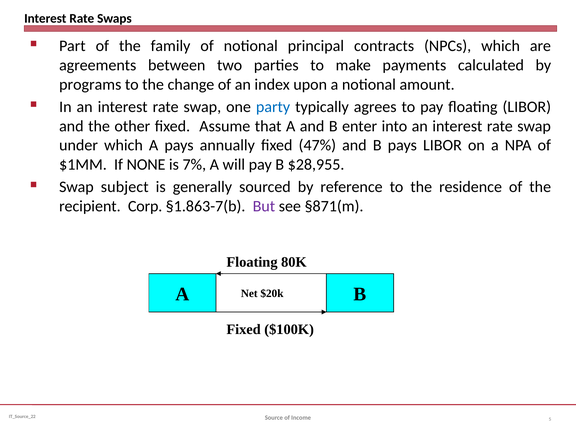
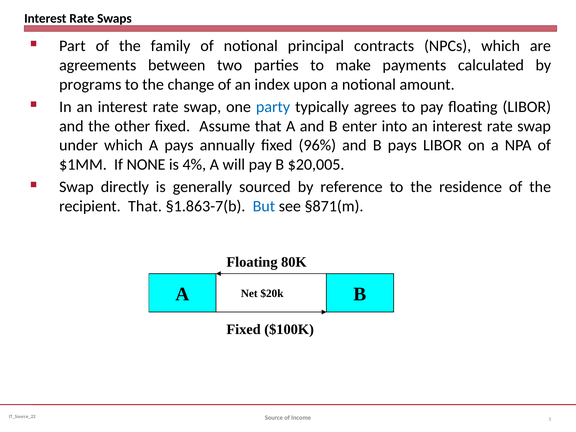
47%: 47% -> 96%
7%: 7% -> 4%
$28,955: $28,955 -> $20,005
subject: subject -> directly
recipient Corp: Corp -> That
But colour: purple -> blue
